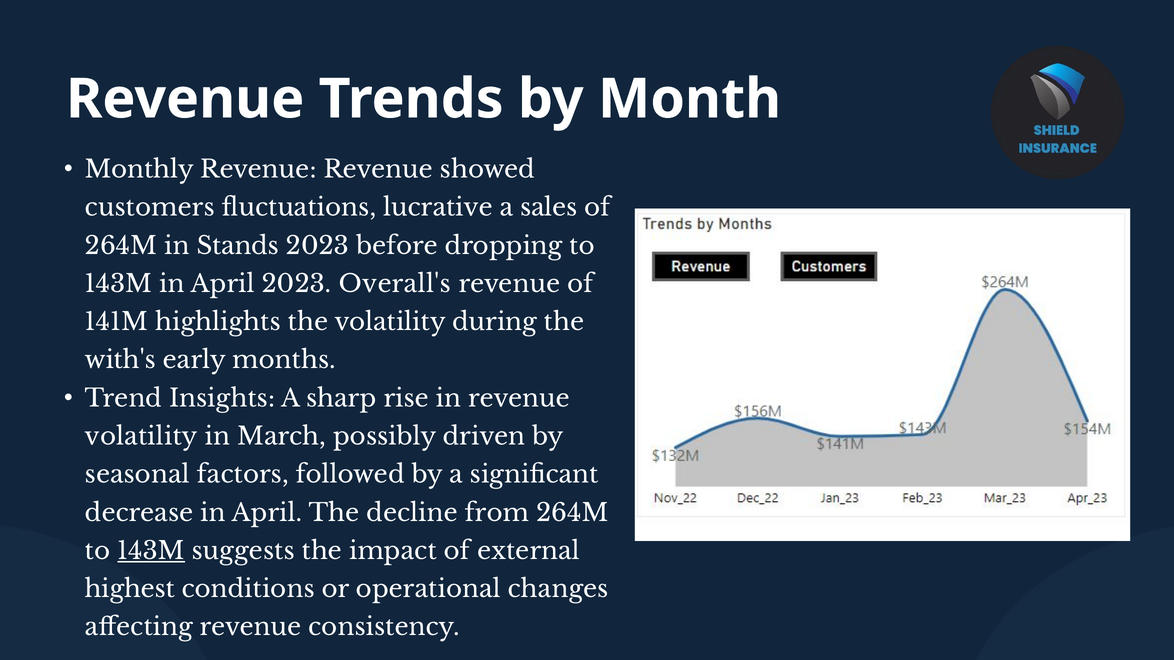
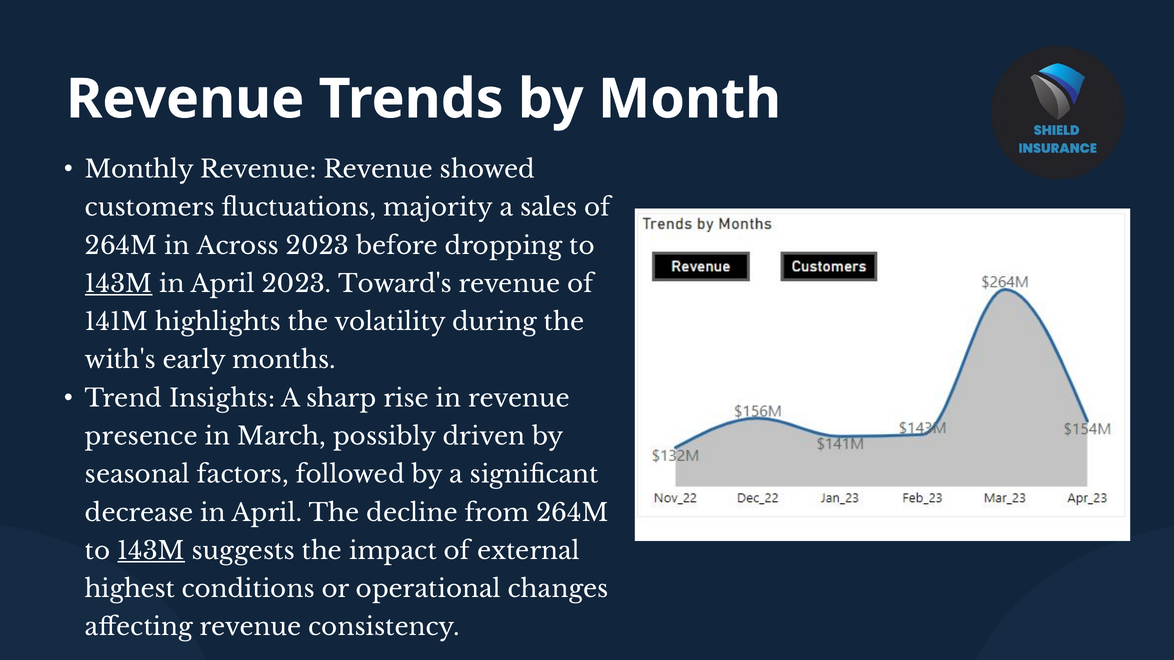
lucrative: lucrative -> majority
Stands: Stands -> Across
143M at (119, 284) underline: none -> present
Overall's: Overall's -> Toward's
volatility at (141, 437): volatility -> presence
